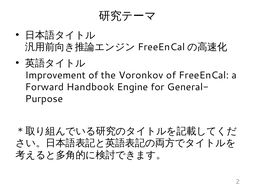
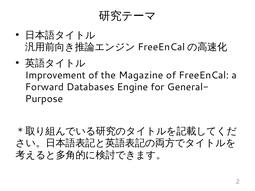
Voronkov: Voronkov -> Magazine
Handbook: Handbook -> Databases
